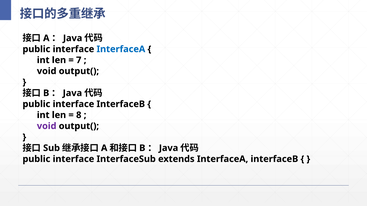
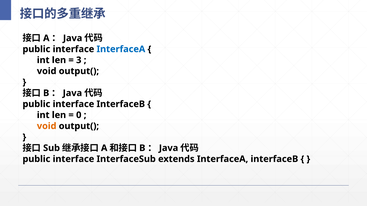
7: 7 -> 3
8: 8 -> 0
void at (47, 126) colour: purple -> orange
